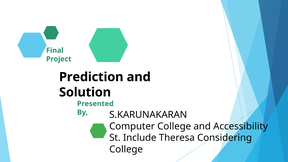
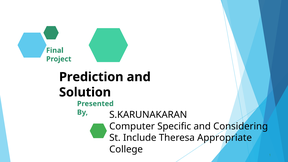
Computer College: College -> Specific
Accessibility: Accessibility -> Considering
Considering: Considering -> Appropriate
